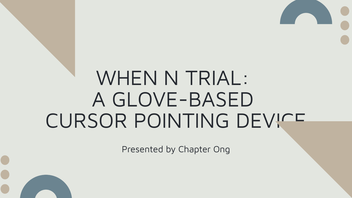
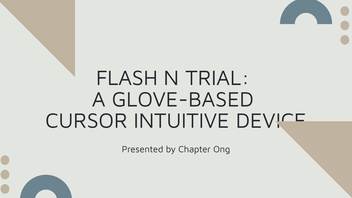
WHEN: WHEN -> FLASH
POINTING: POINTING -> INTUITIVE
